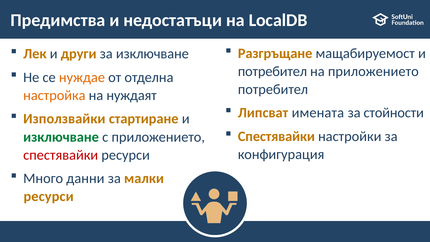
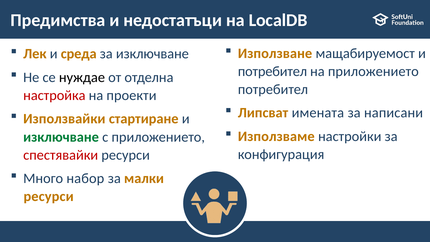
Разгръщане: Разгръщане -> Използване
други: други -> среда
нуждае colour: orange -> black
настройка colour: orange -> red
нуждаят: нуждаят -> проекти
стойности: стойности -> написани
Спестявайки at (276, 136): Спестявайки -> Използваме
данни: данни -> набор
